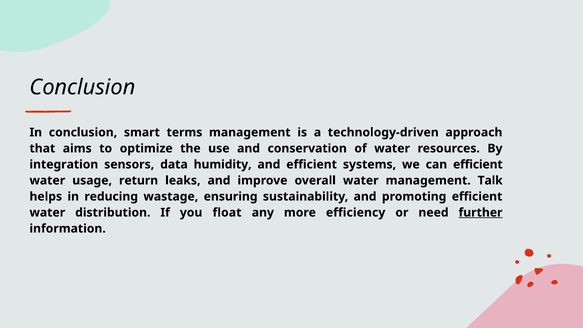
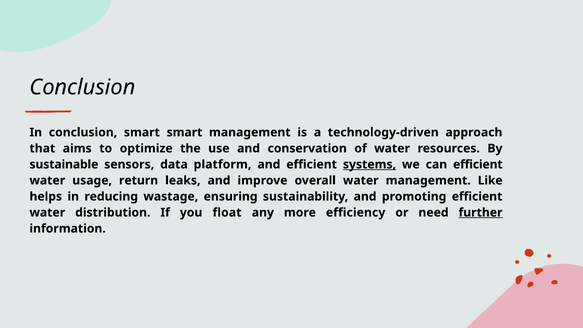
smart terms: terms -> smart
integration: integration -> sustainable
humidity: humidity -> platform
systems underline: none -> present
Talk: Talk -> Like
